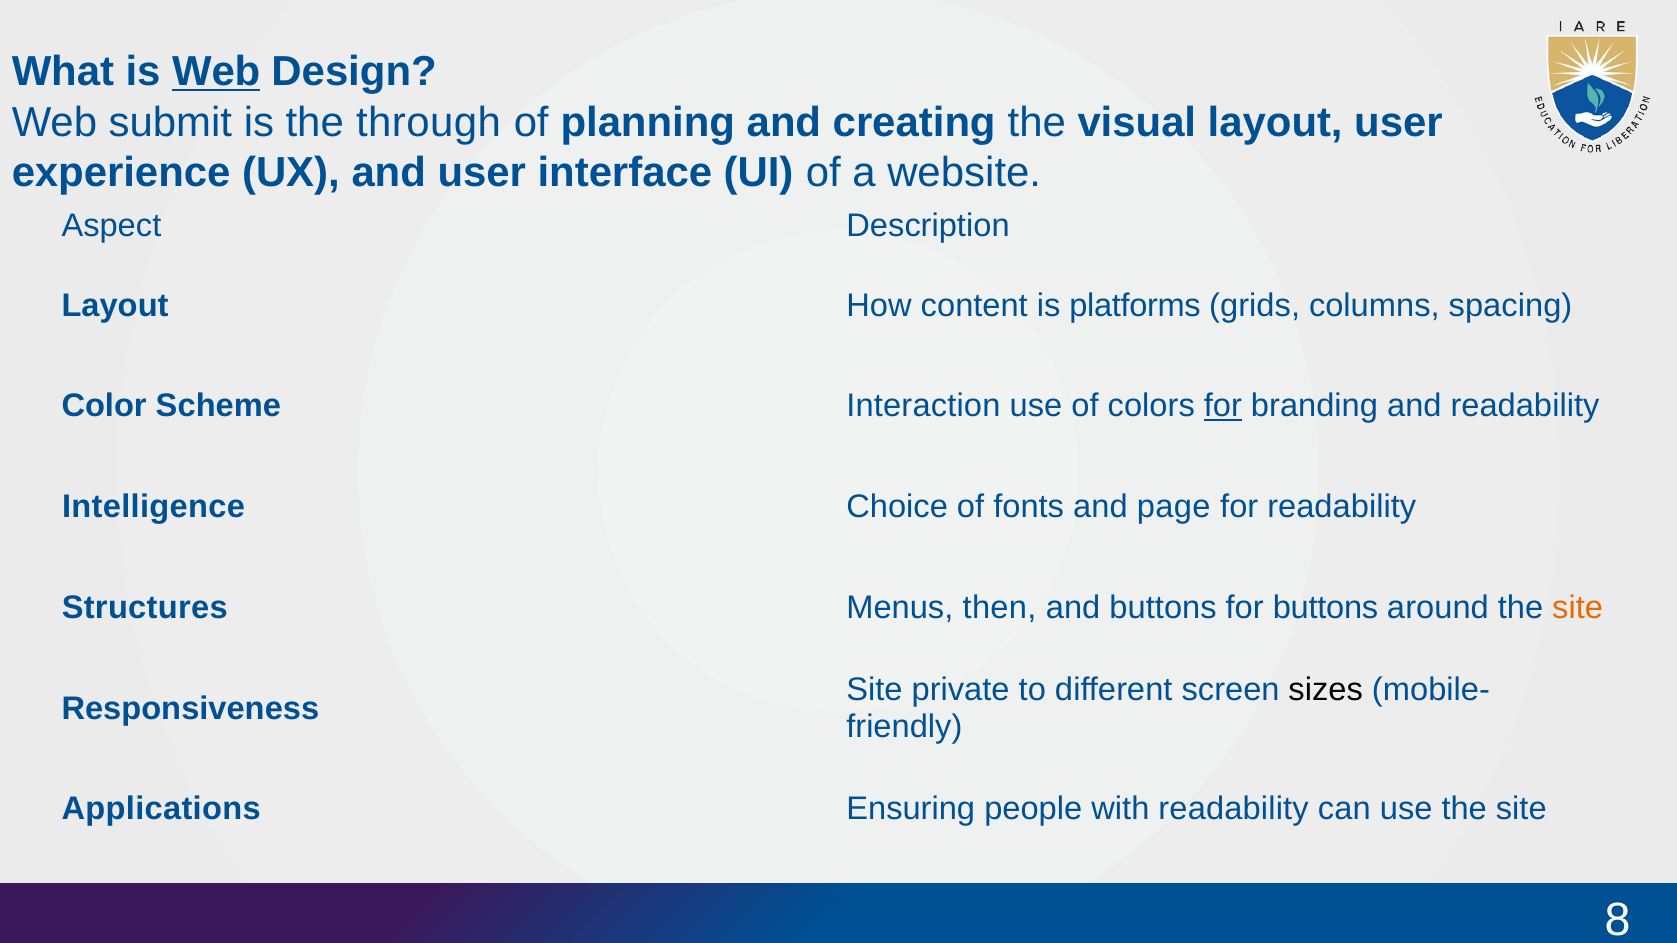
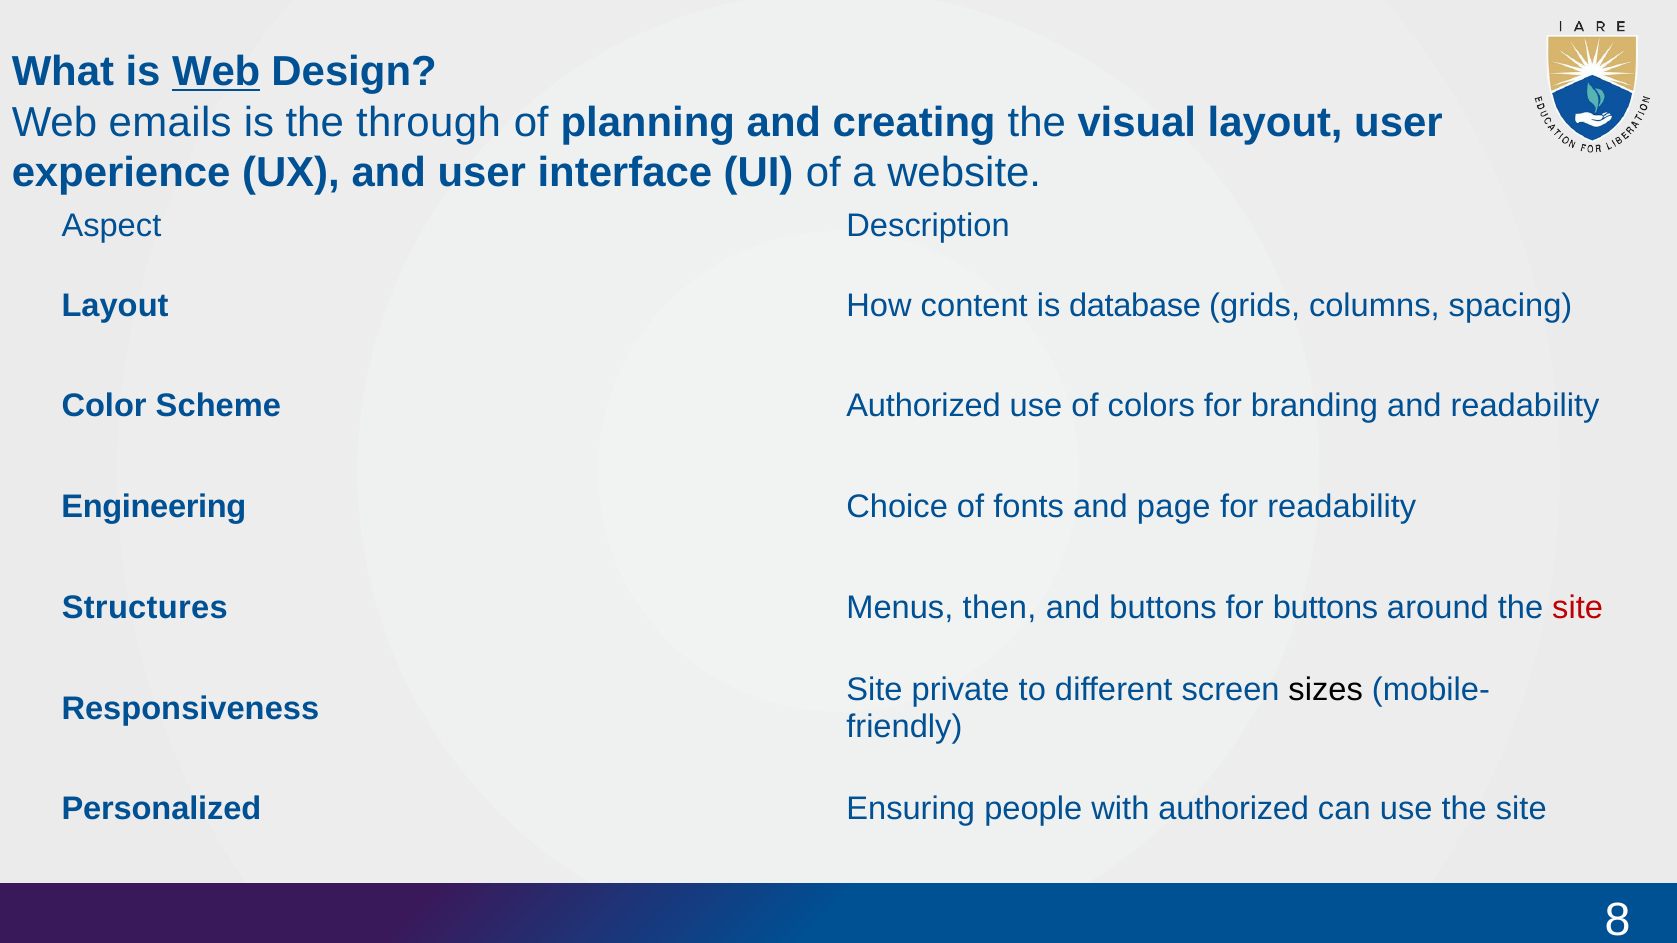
submit: submit -> emails
platforms: platforms -> database
Scheme Interaction: Interaction -> Authorized
for at (1223, 406) underline: present -> none
Intelligence: Intelligence -> Engineering
site at (1578, 608) colour: orange -> red
Applications: Applications -> Personalized
with readability: readability -> authorized
